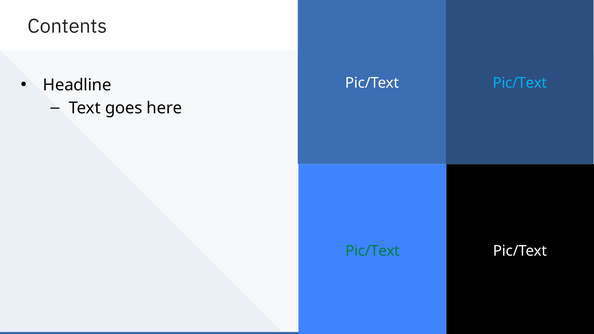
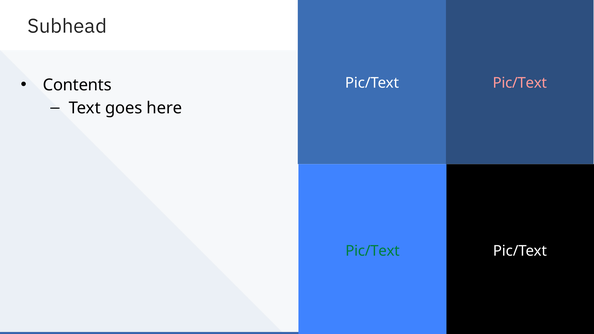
Contents: Contents -> Subhead
Headline: Headline -> Contents
Pic/Text at (520, 83) colour: light blue -> pink
